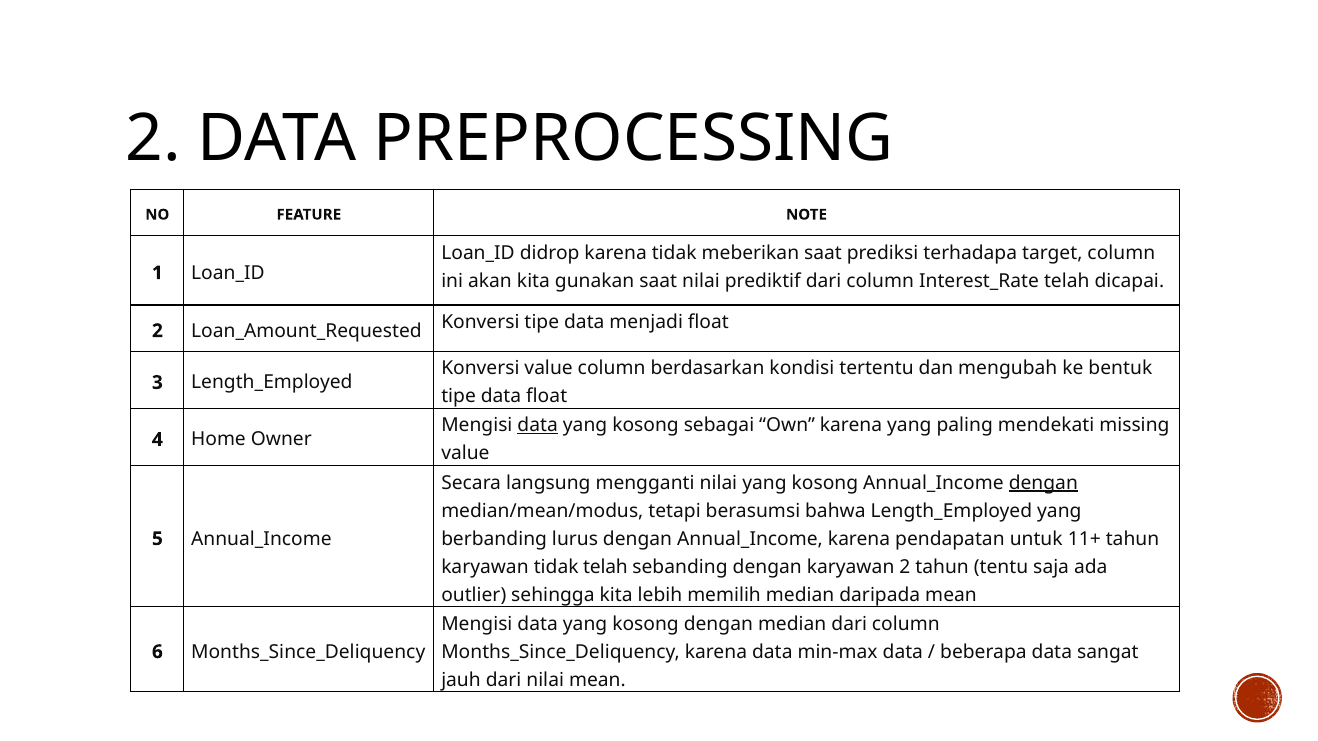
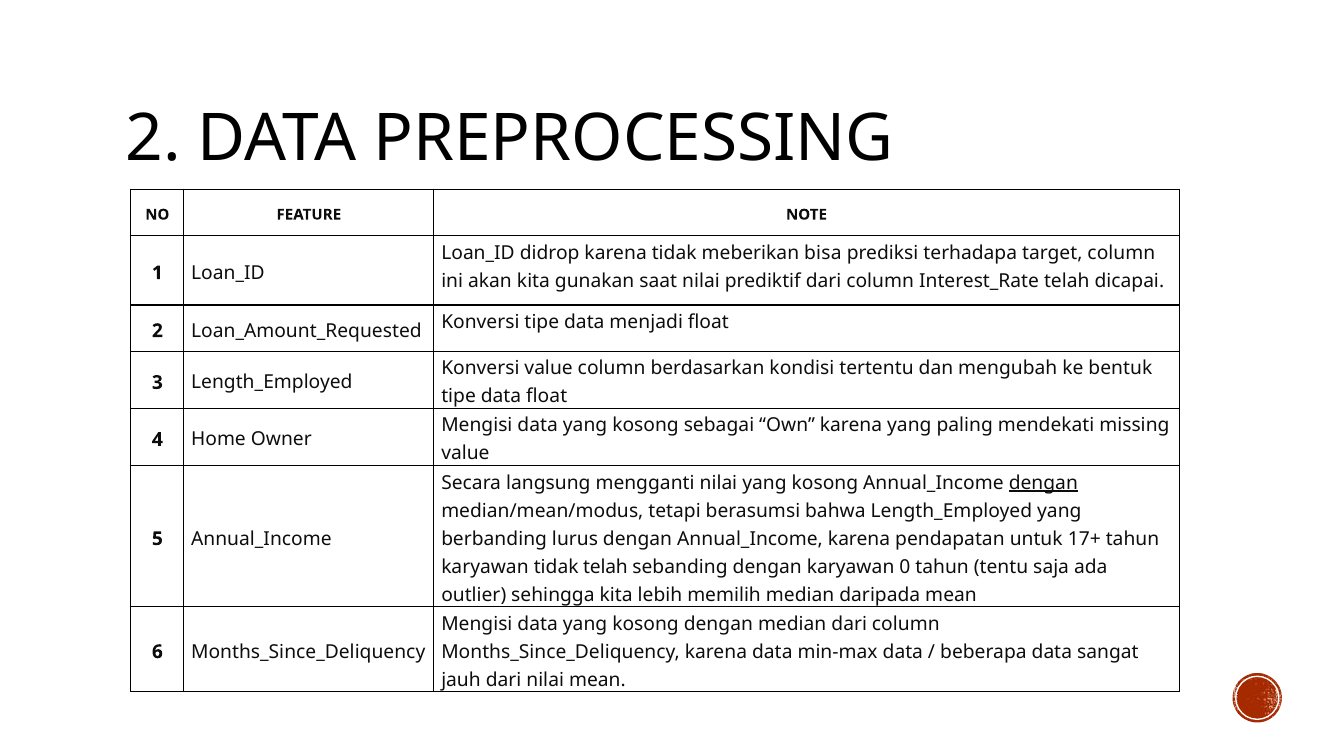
meberikan saat: saat -> bisa
data at (538, 426) underline: present -> none
11+: 11+ -> 17+
karyawan 2: 2 -> 0
